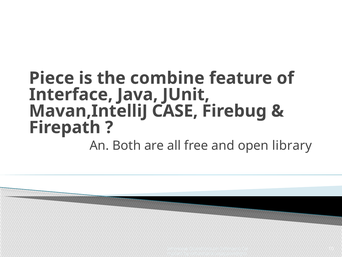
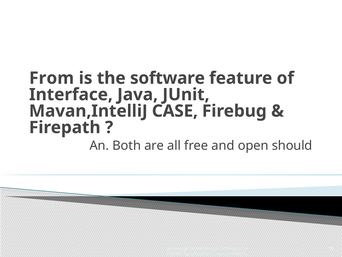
Piece: Piece -> From
combine: combine -> software
library: library -> should
